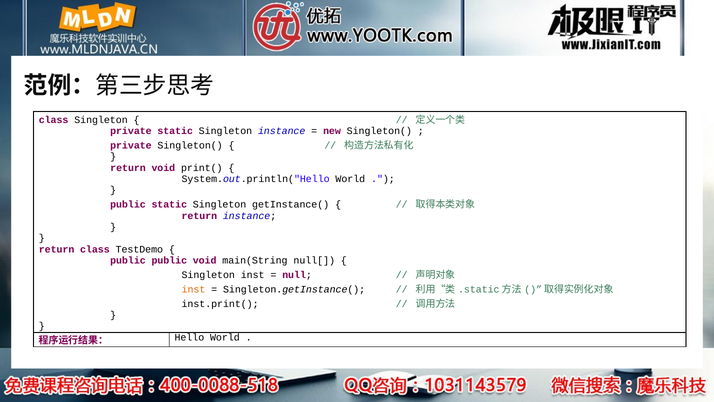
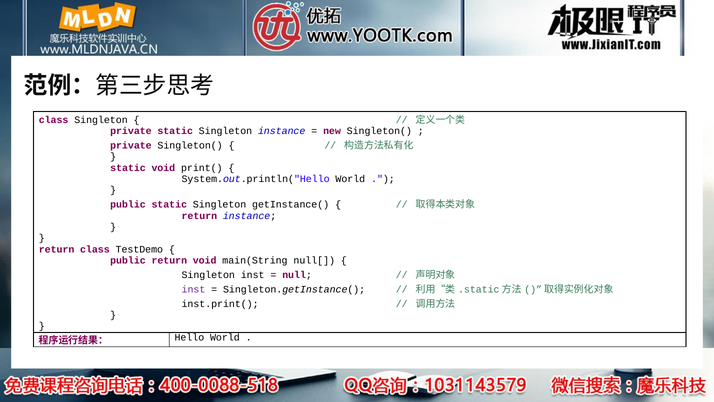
return at (128, 168): return -> static
public public: public -> return
inst at (193, 289) colour: orange -> purple
